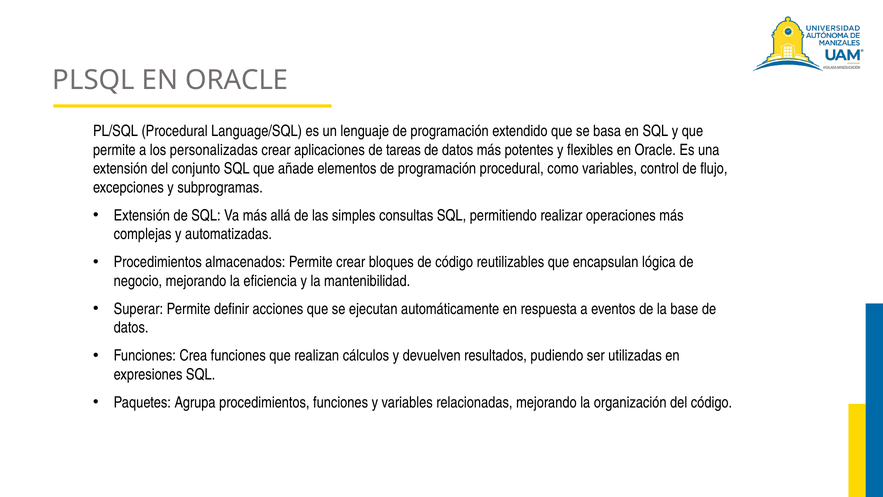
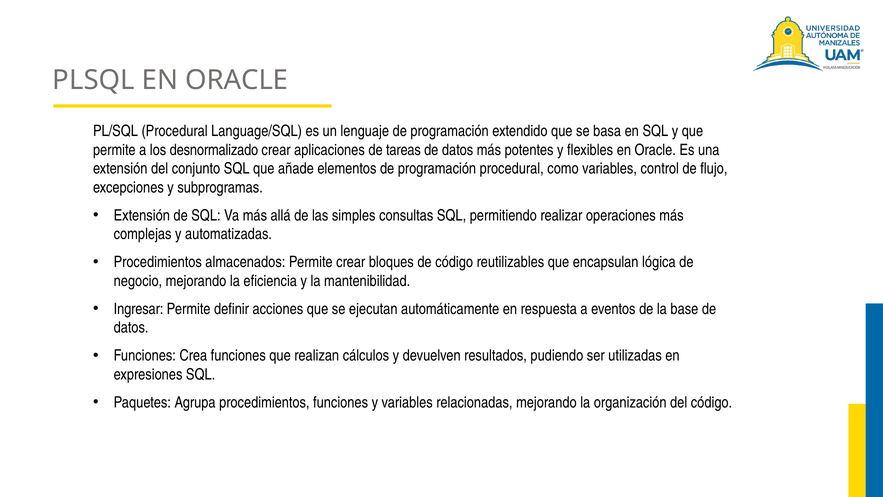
personalizadas: personalizadas -> desnormalizado
Superar: Superar -> Ingresar
